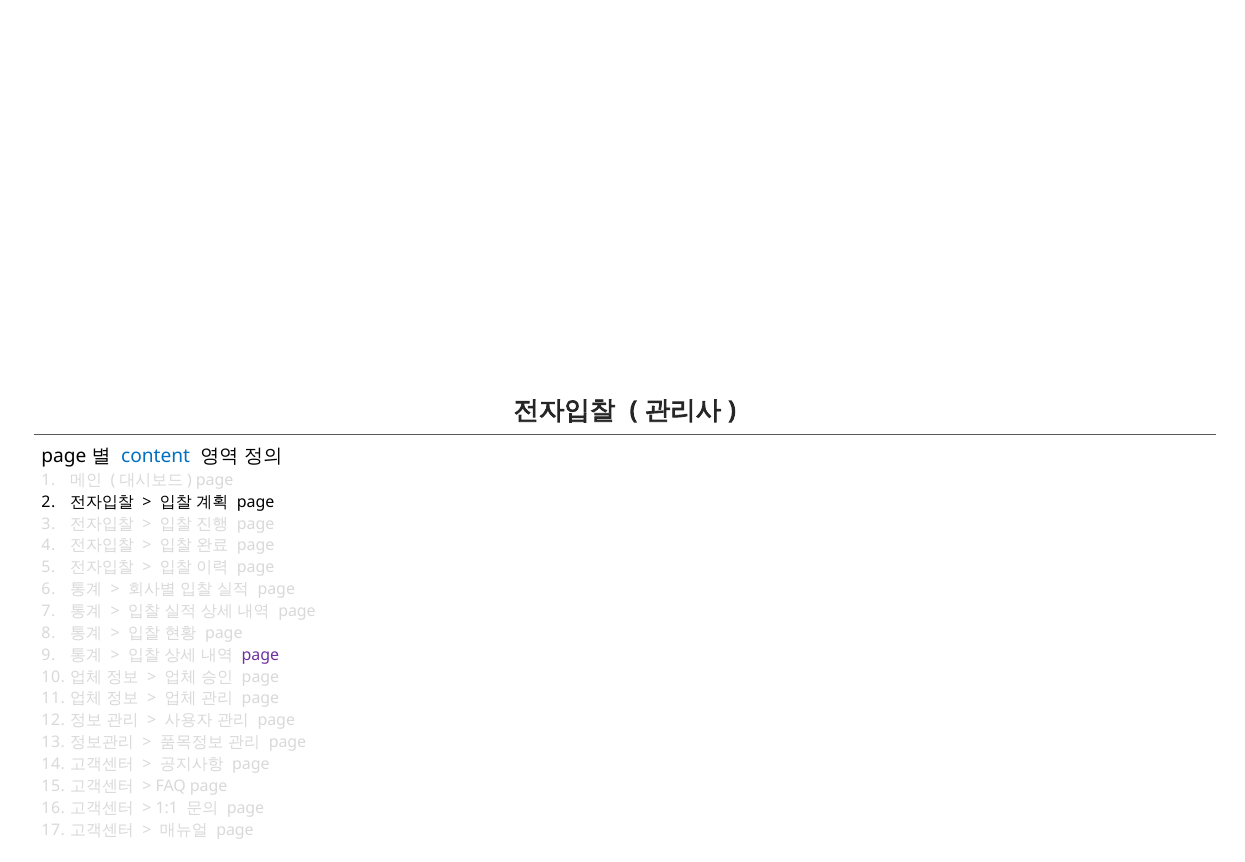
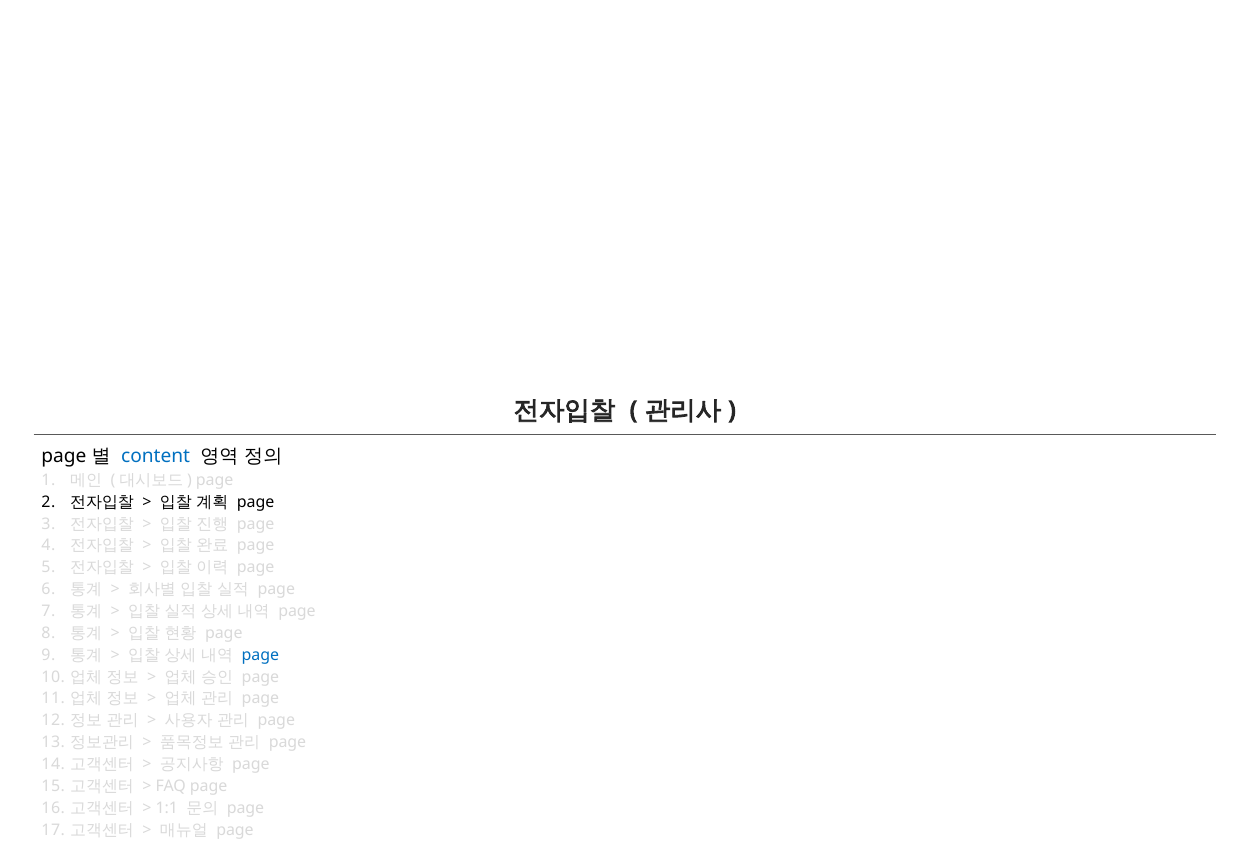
page at (260, 655) colour: purple -> blue
